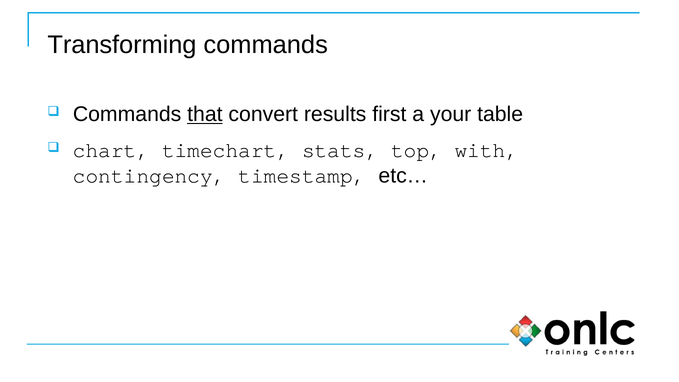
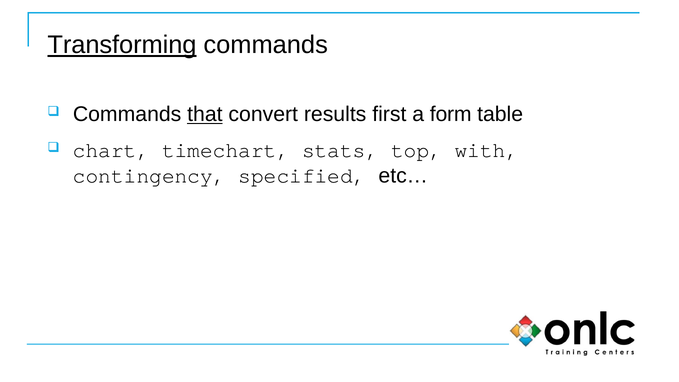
Transforming underline: none -> present
your: your -> form
timestamp: timestamp -> specified
